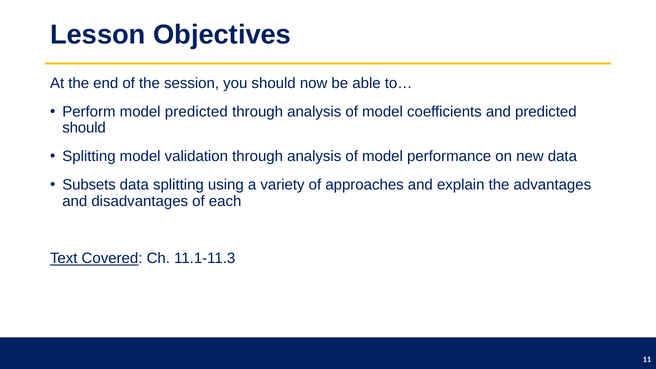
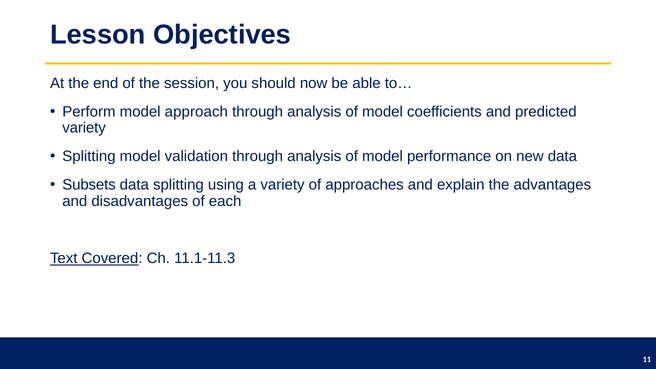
model predicted: predicted -> approach
should at (84, 128): should -> variety
